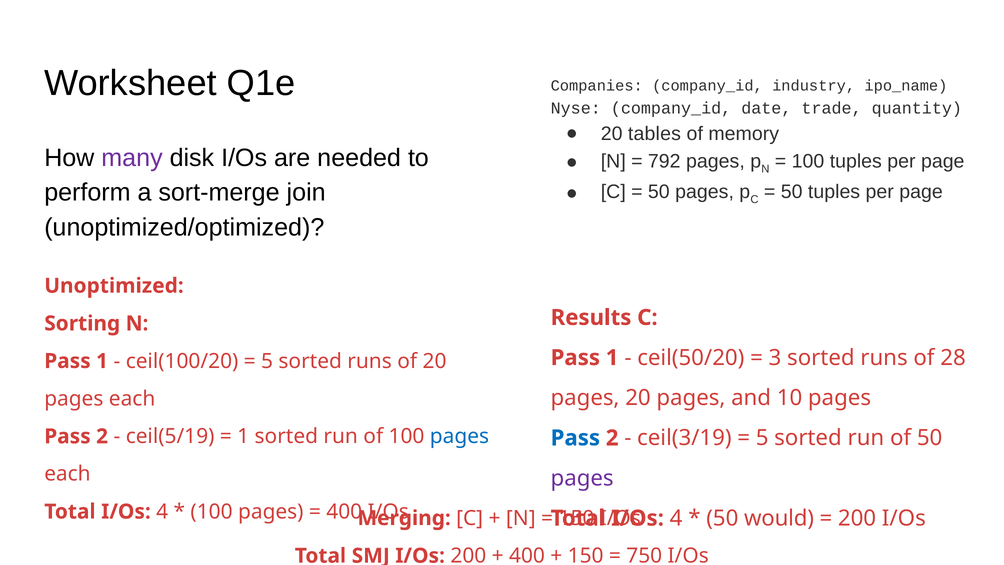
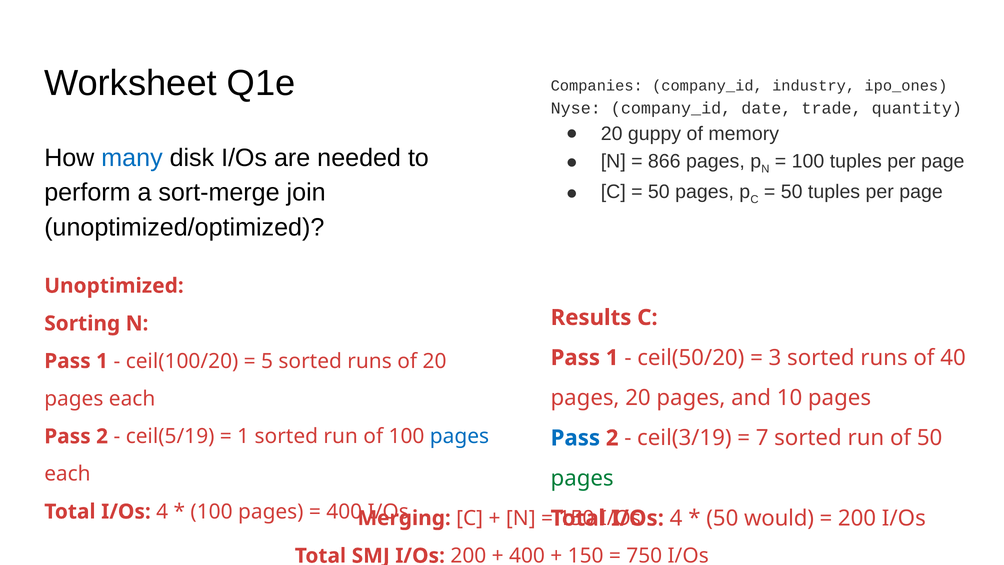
ipo_name: ipo_name -> ipo_ones
tables: tables -> guppy
many colour: purple -> blue
792: 792 -> 866
28: 28 -> 40
5 at (762, 438): 5 -> 7
pages at (582, 478) colour: purple -> green
